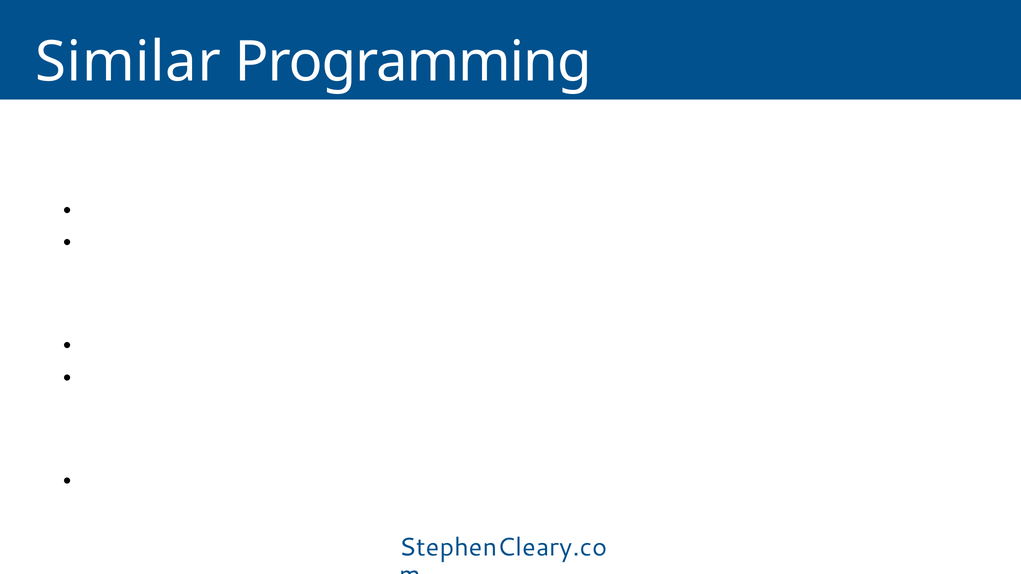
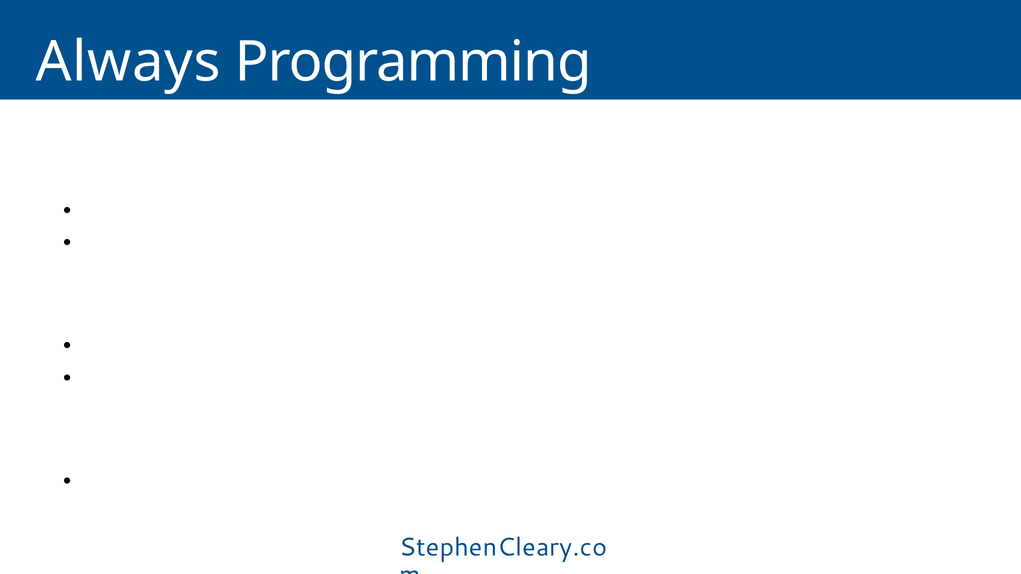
Similar: Similar -> Always
